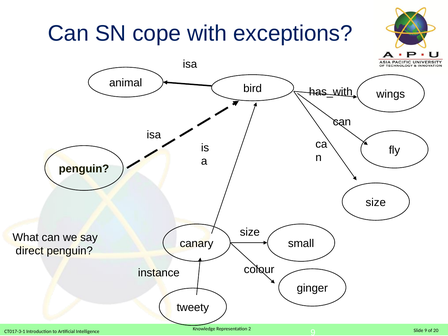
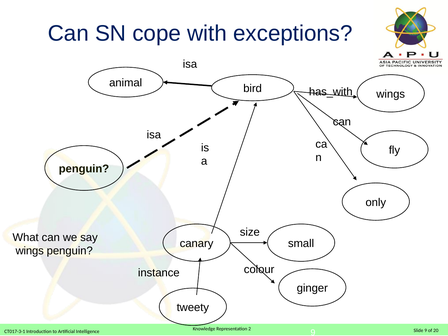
size at (376, 202): size -> only
direct at (30, 251): direct -> wings
